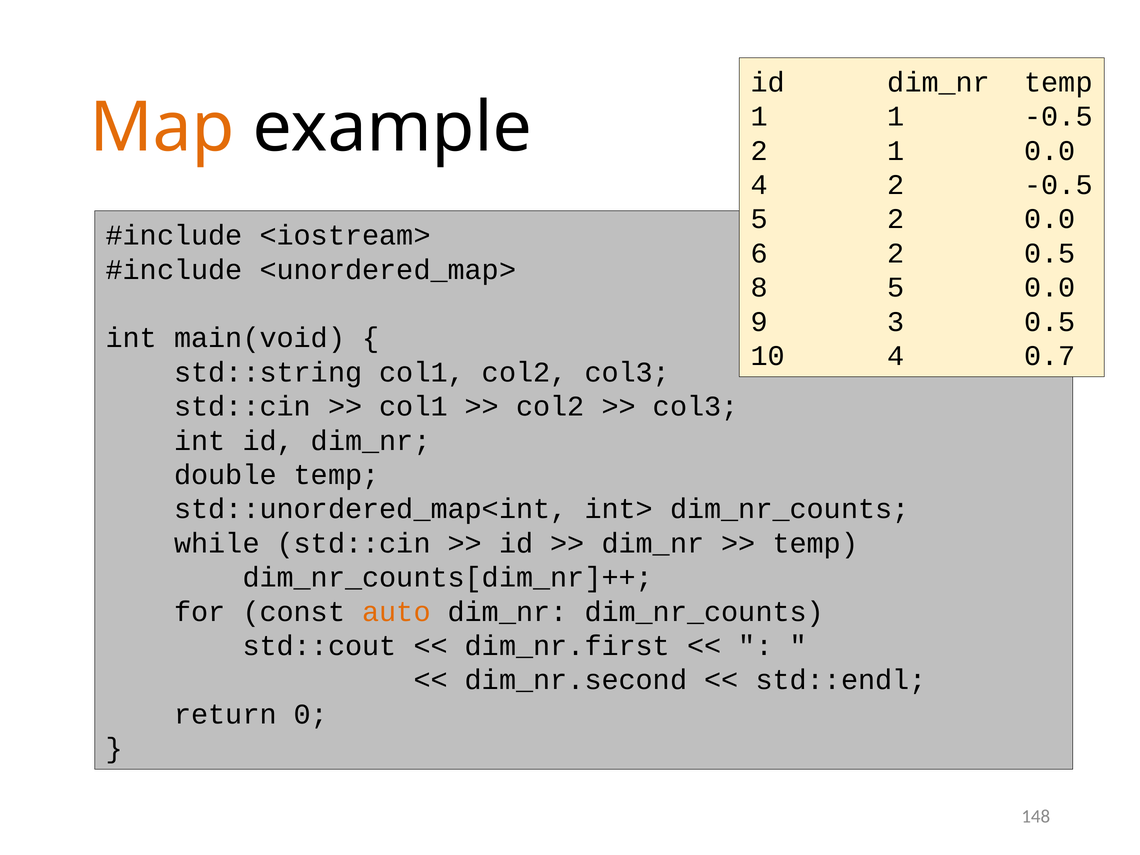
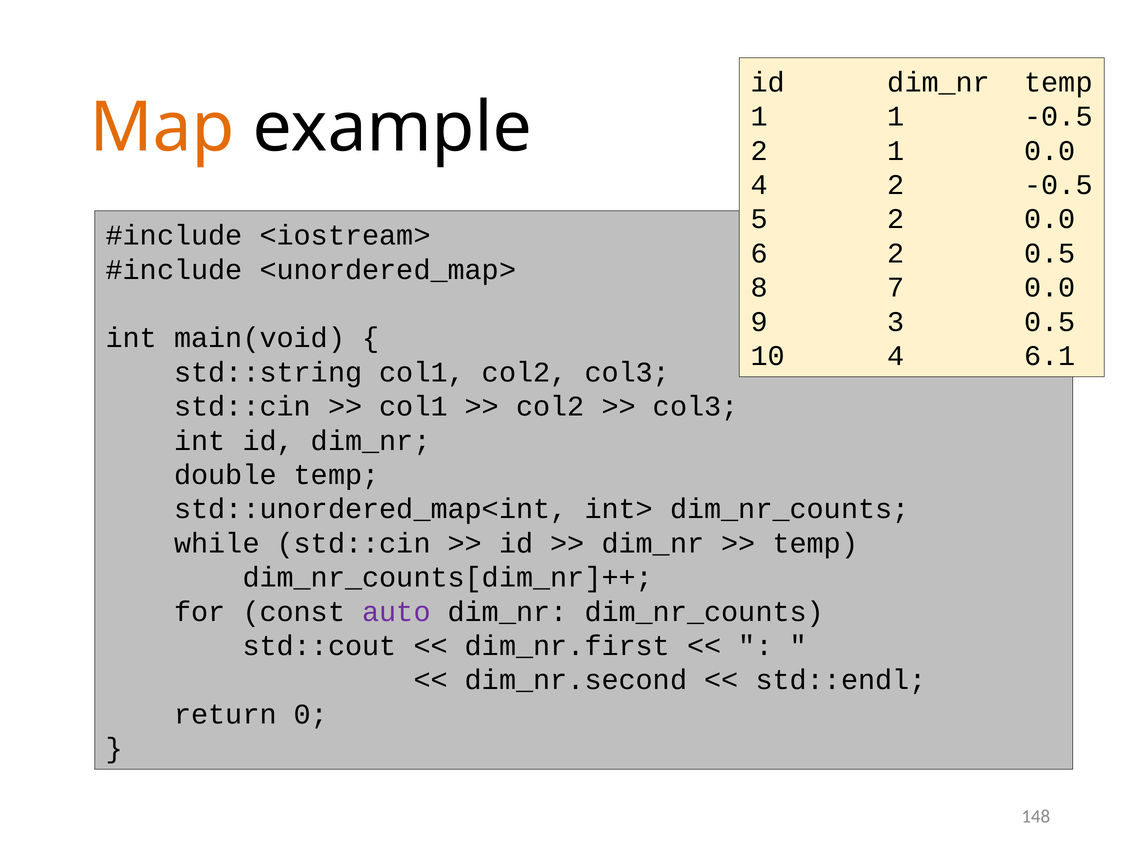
8 5: 5 -> 7
0.7: 0.7 -> 6.1
auto colour: orange -> purple
